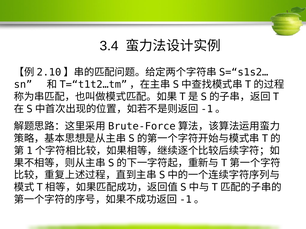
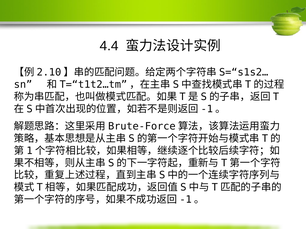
3.4: 3.4 -> 4.4
